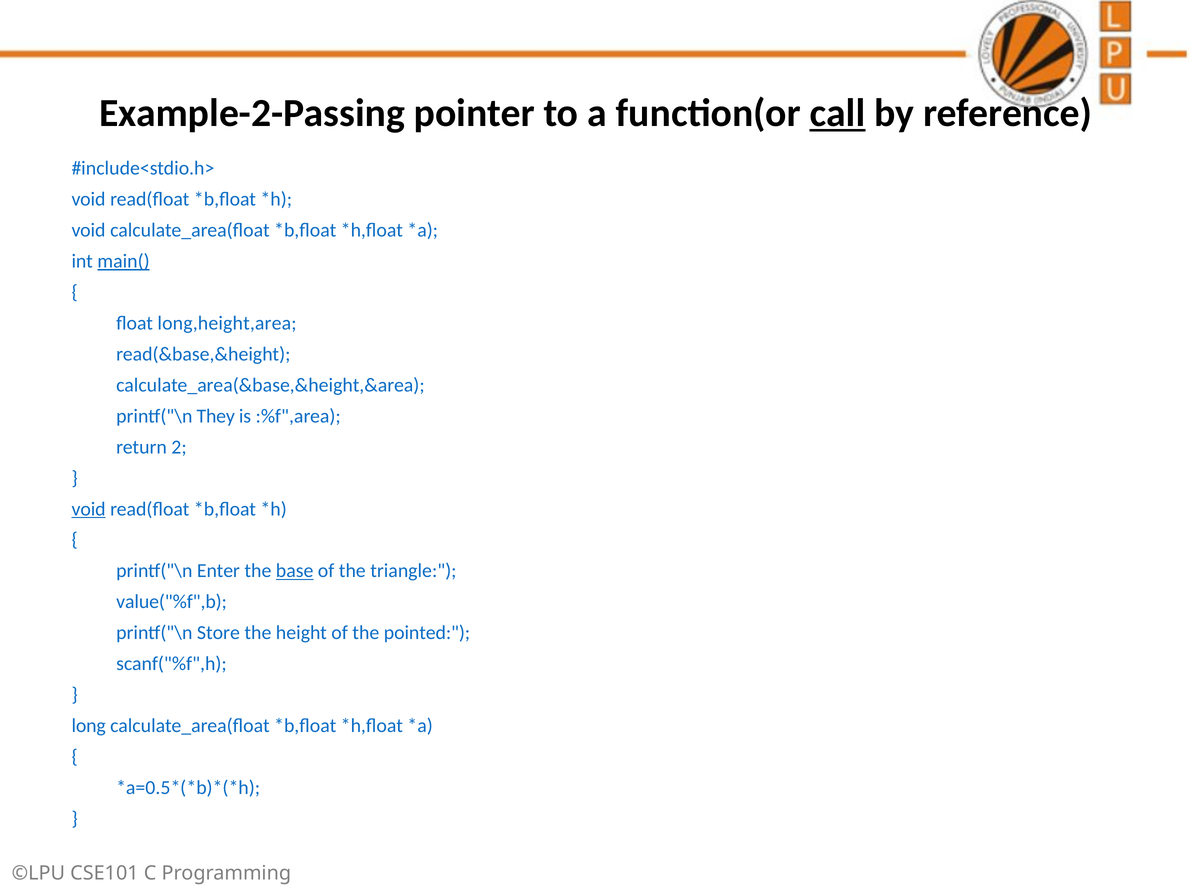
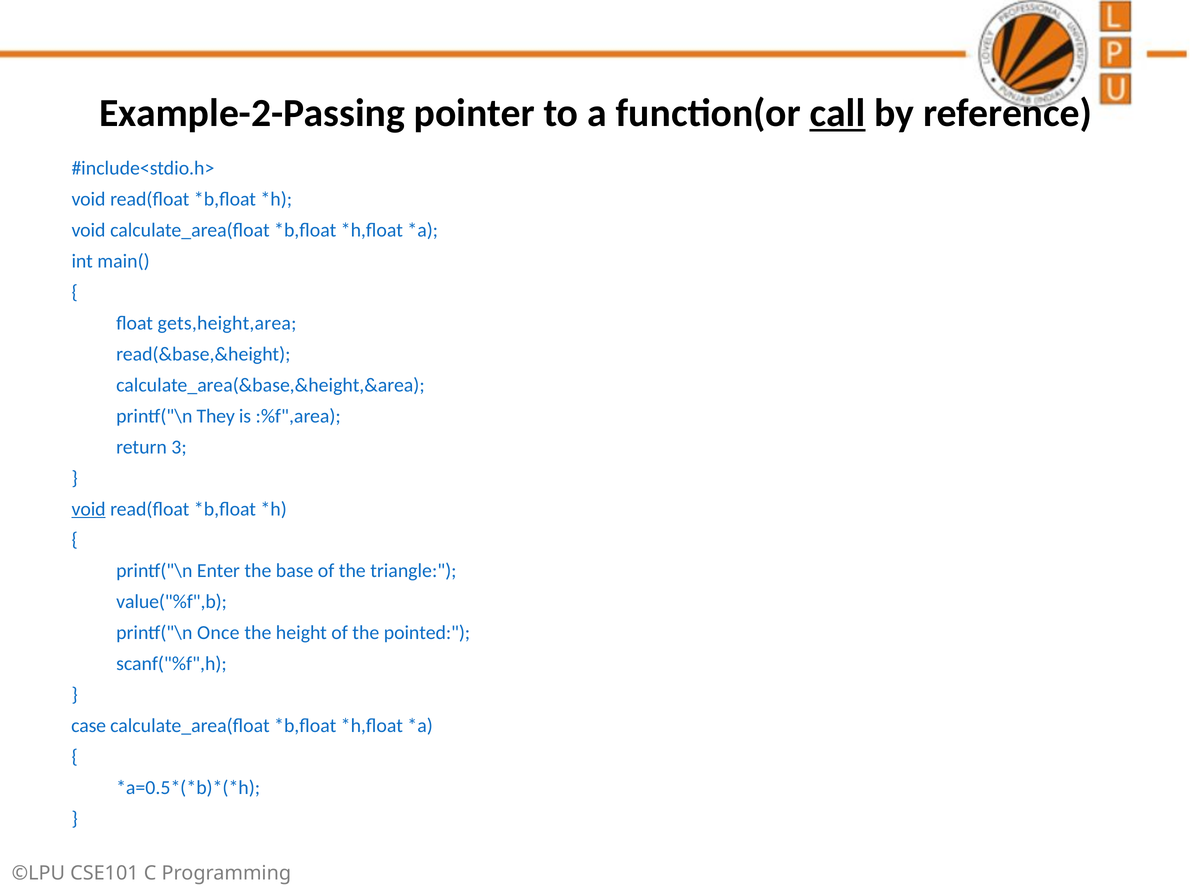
main( underline: present -> none
long,height,area: long,height,area -> gets,height,area
2: 2 -> 3
base underline: present -> none
Store: Store -> Once
long: long -> case
